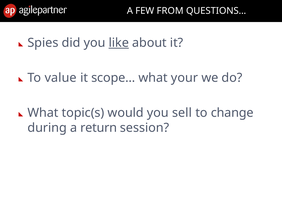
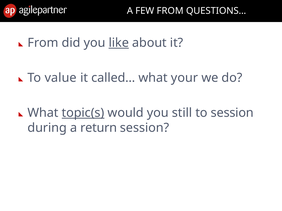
Spies at (43, 43): Spies -> From
scope…: scope… -> called…
topic(s underline: none -> present
sell: sell -> still
to change: change -> session
